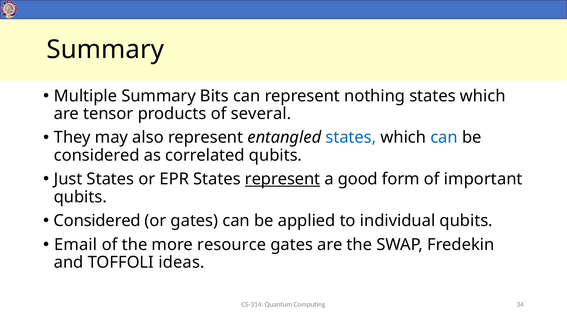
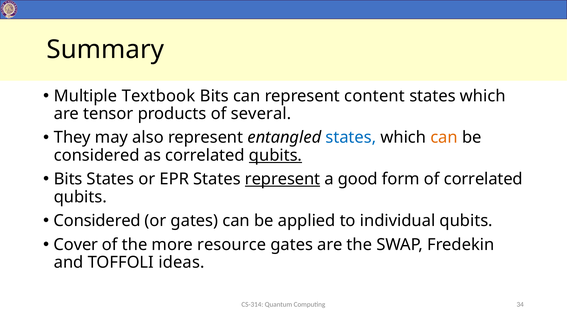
Multiple Summary: Summary -> Textbook
nothing: nothing -> content
can at (444, 138) colour: blue -> orange
qubits at (276, 155) underline: none -> present
Just at (68, 179): Just -> Bits
of important: important -> correlated
Email: Email -> Cover
